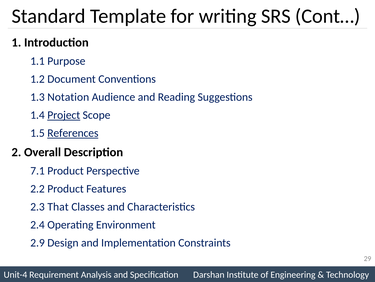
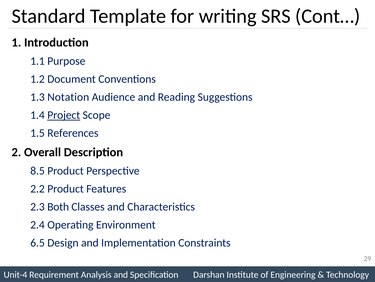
References underline: present -> none
7.1: 7.1 -> 8.5
That: That -> Both
2.9: 2.9 -> 6.5
